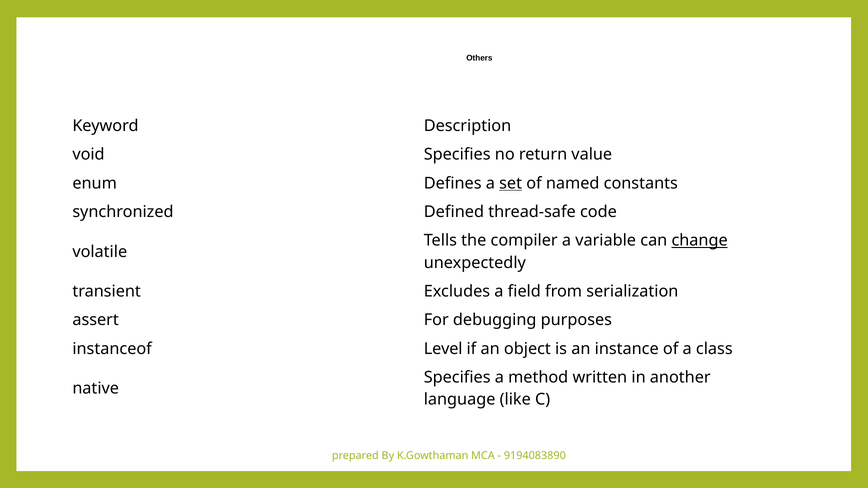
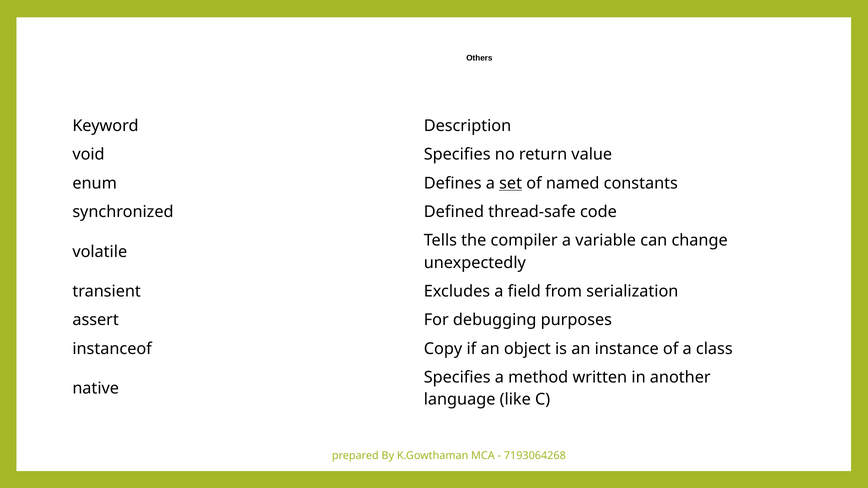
change underline: present -> none
Level: Level -> Copy
9194083890: 9194083890 -> 7193064268
